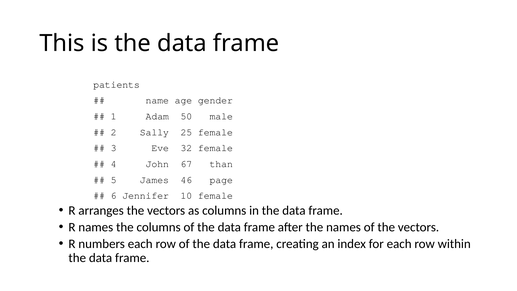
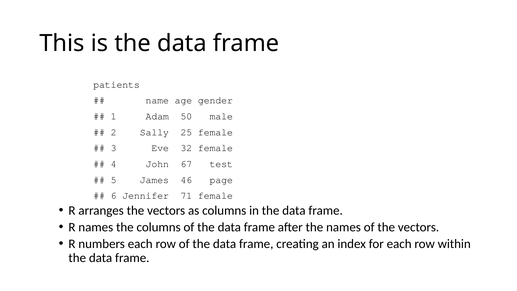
than: than -> test
10: 10 -> 71
